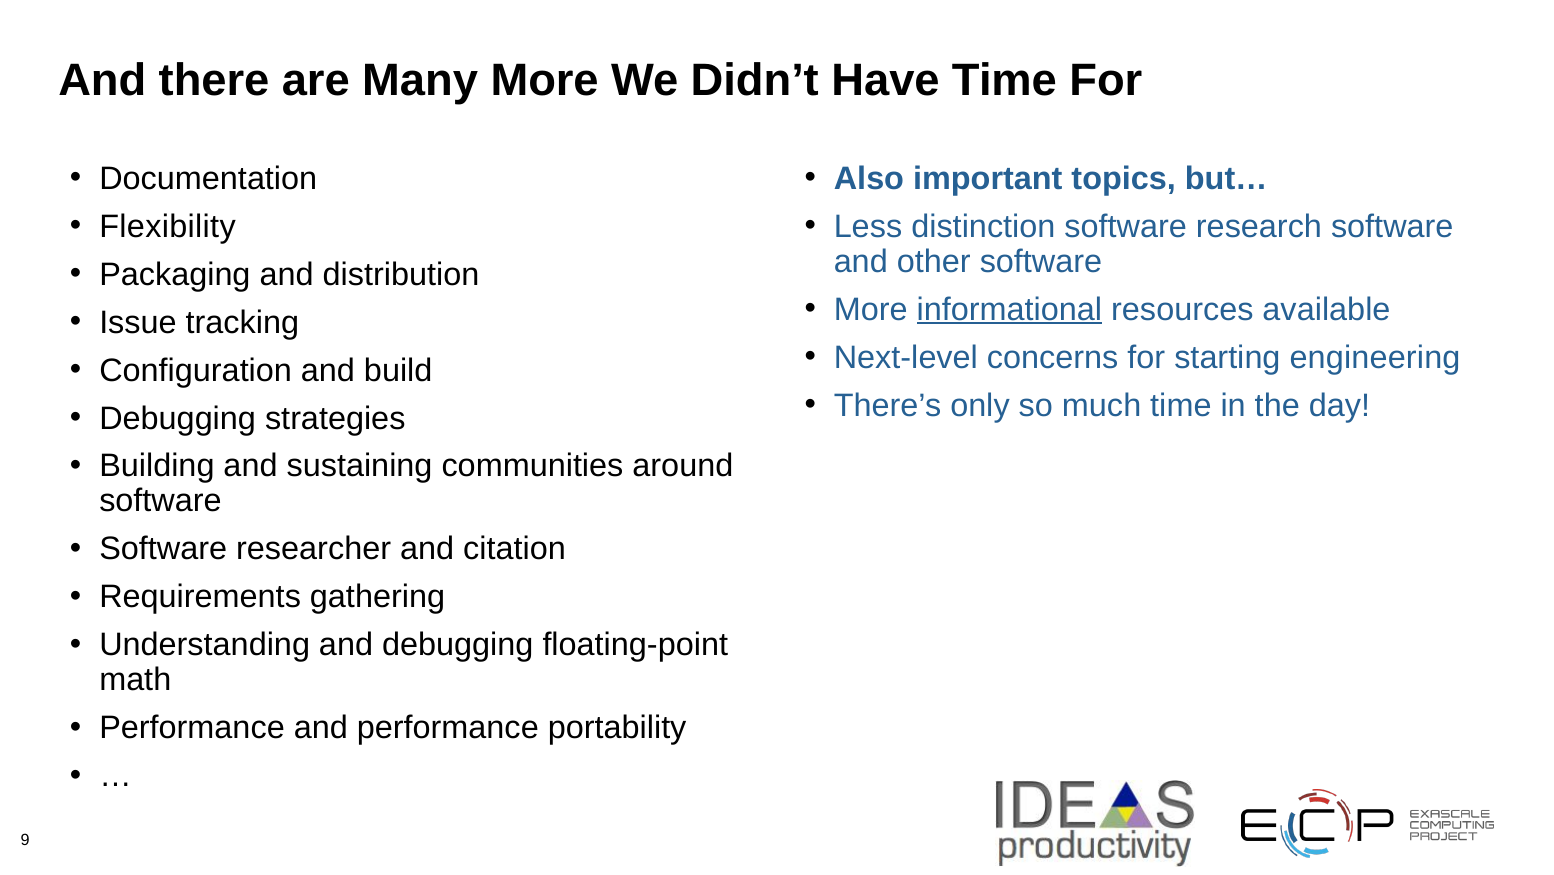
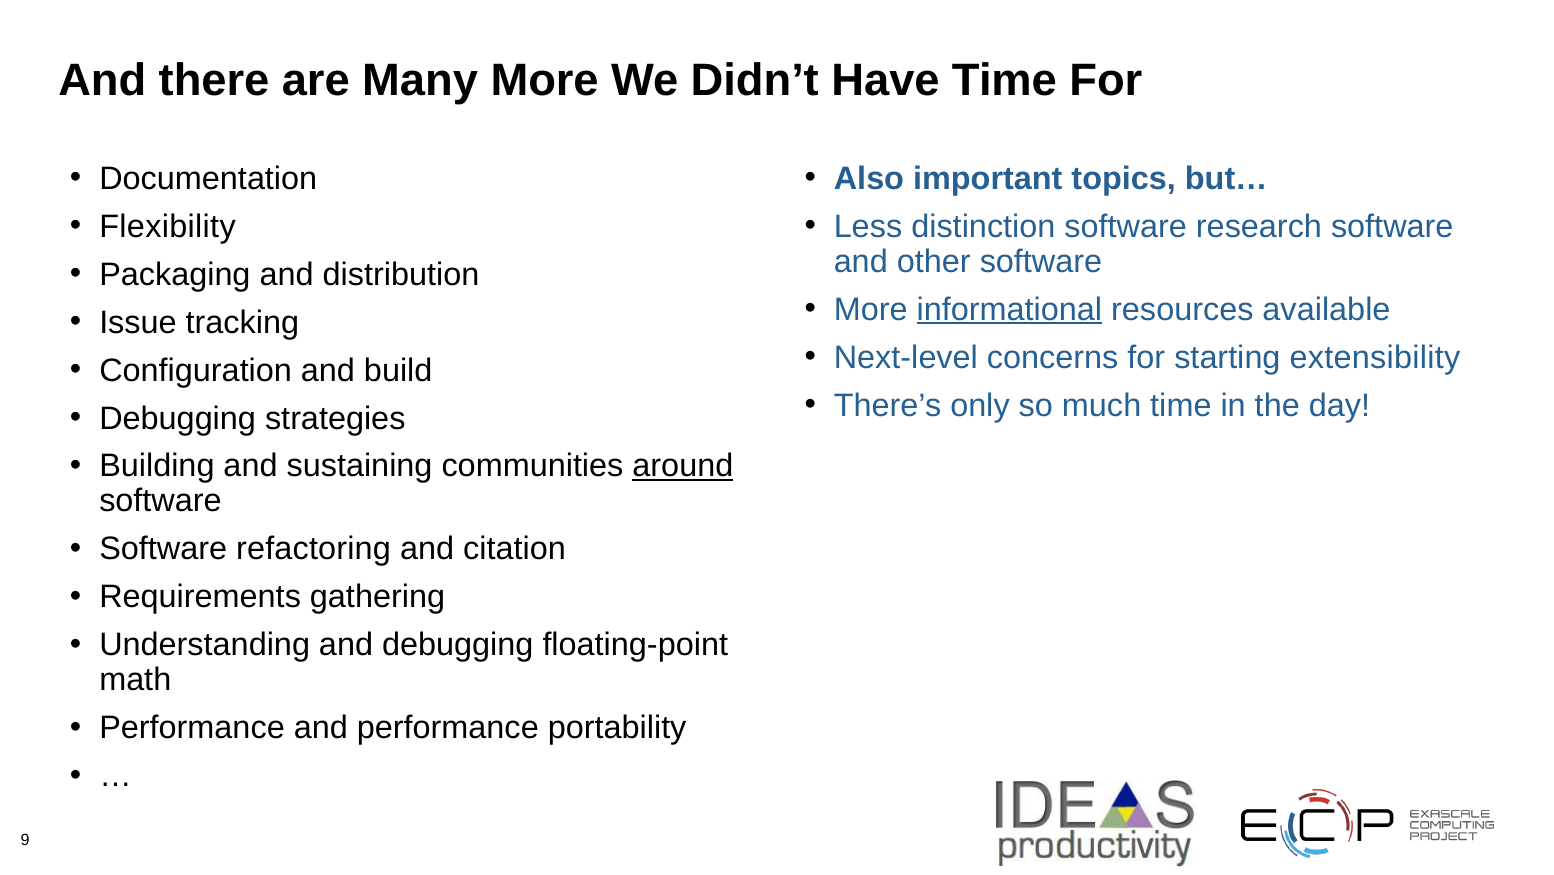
engineering: engineering -> extensibility
around underline: none -> present
researcher: researcher -> refactoring
